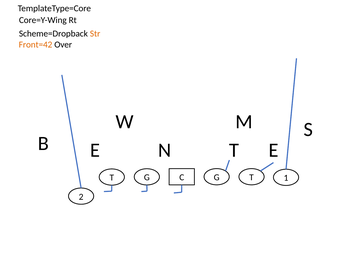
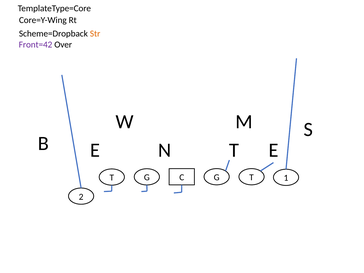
Front=42 colour: orange -> purple
